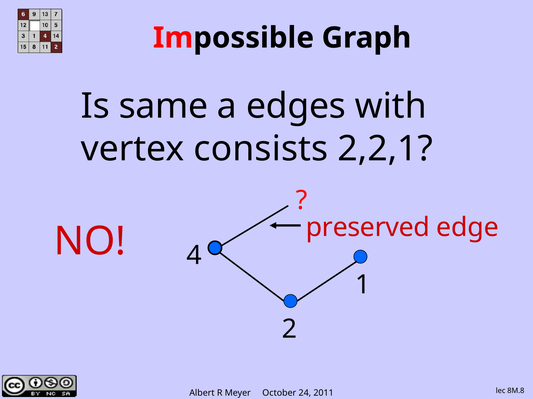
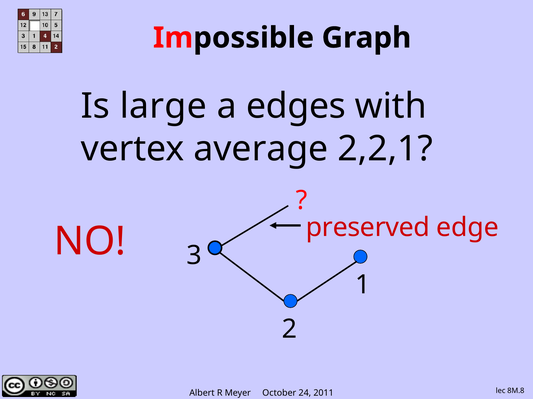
same: same -> large
consists: consists -> average
4: 4 -> 3
